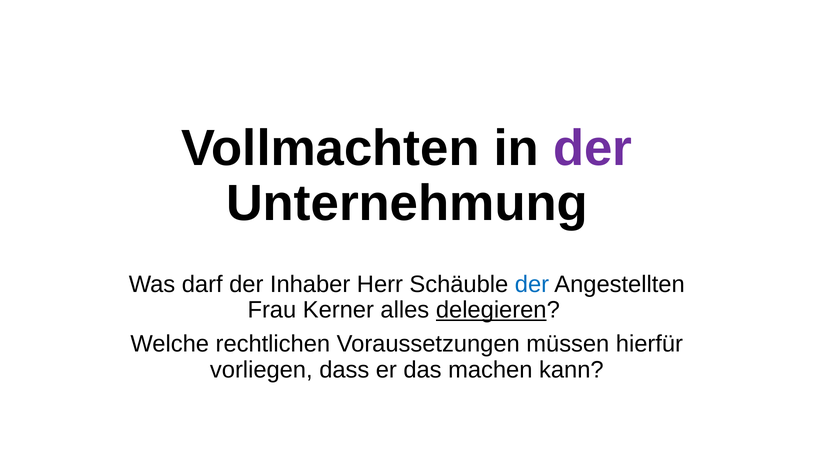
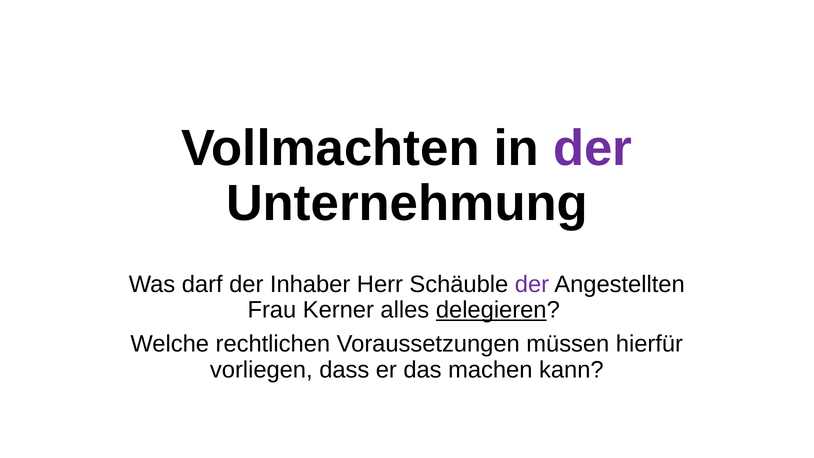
der at (532, 284) colour: blue -> purple
